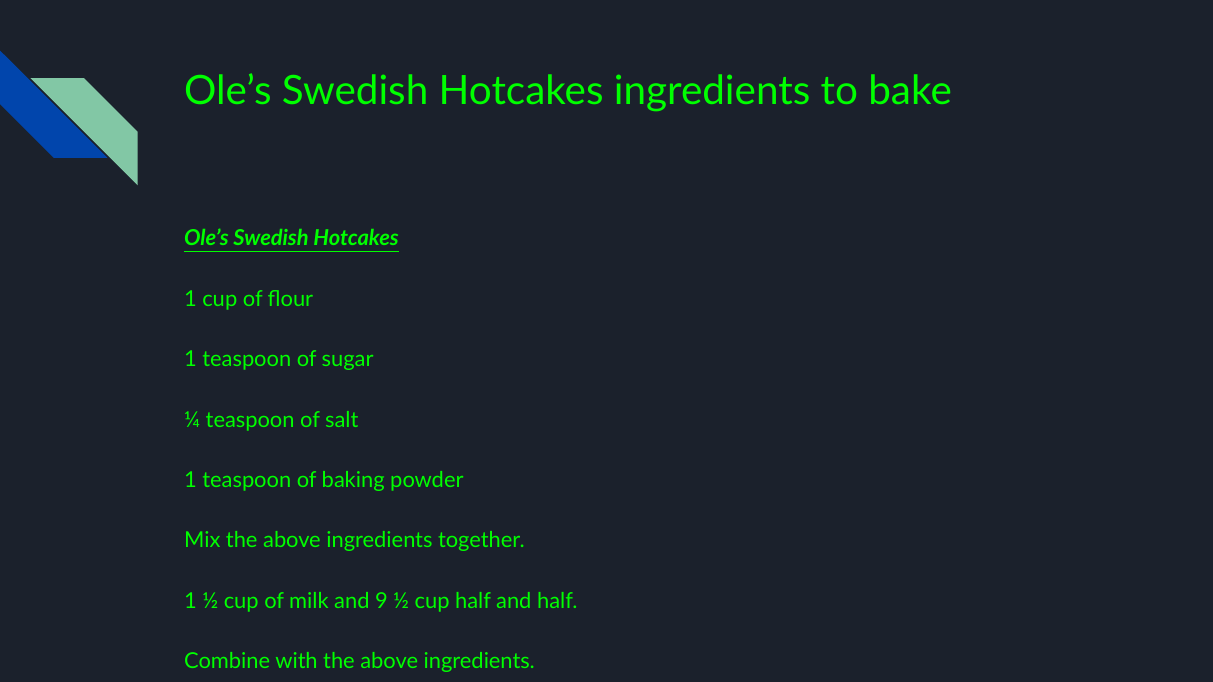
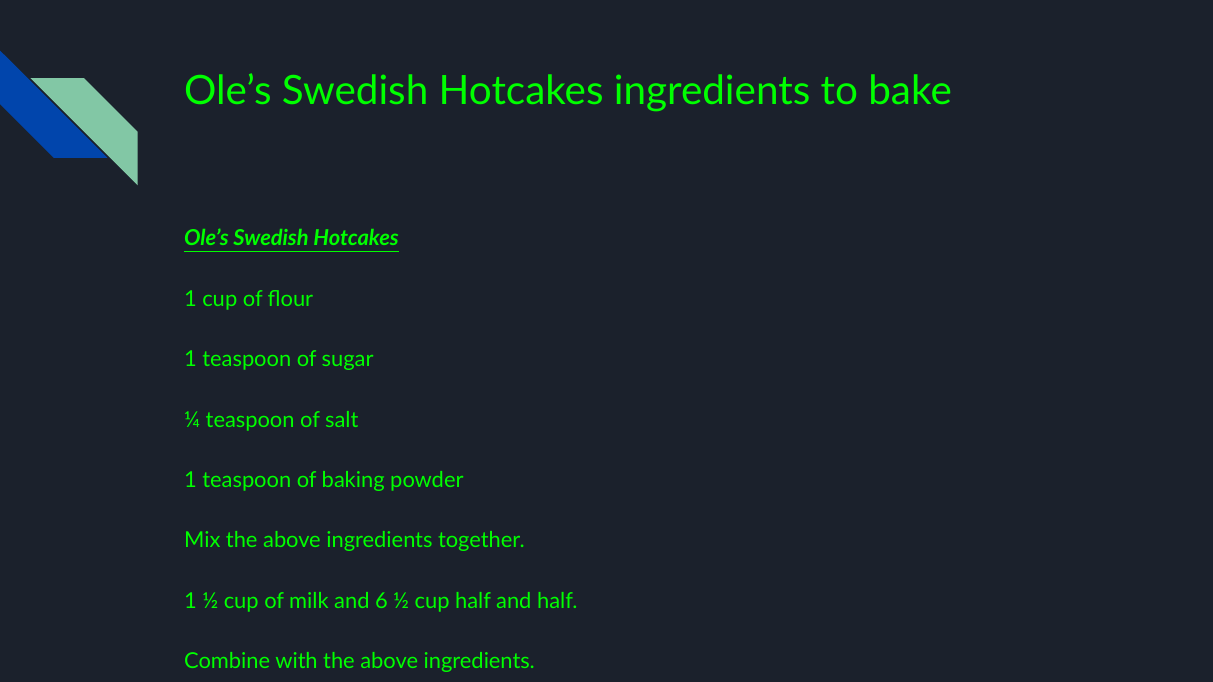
9: 9 -> 6
